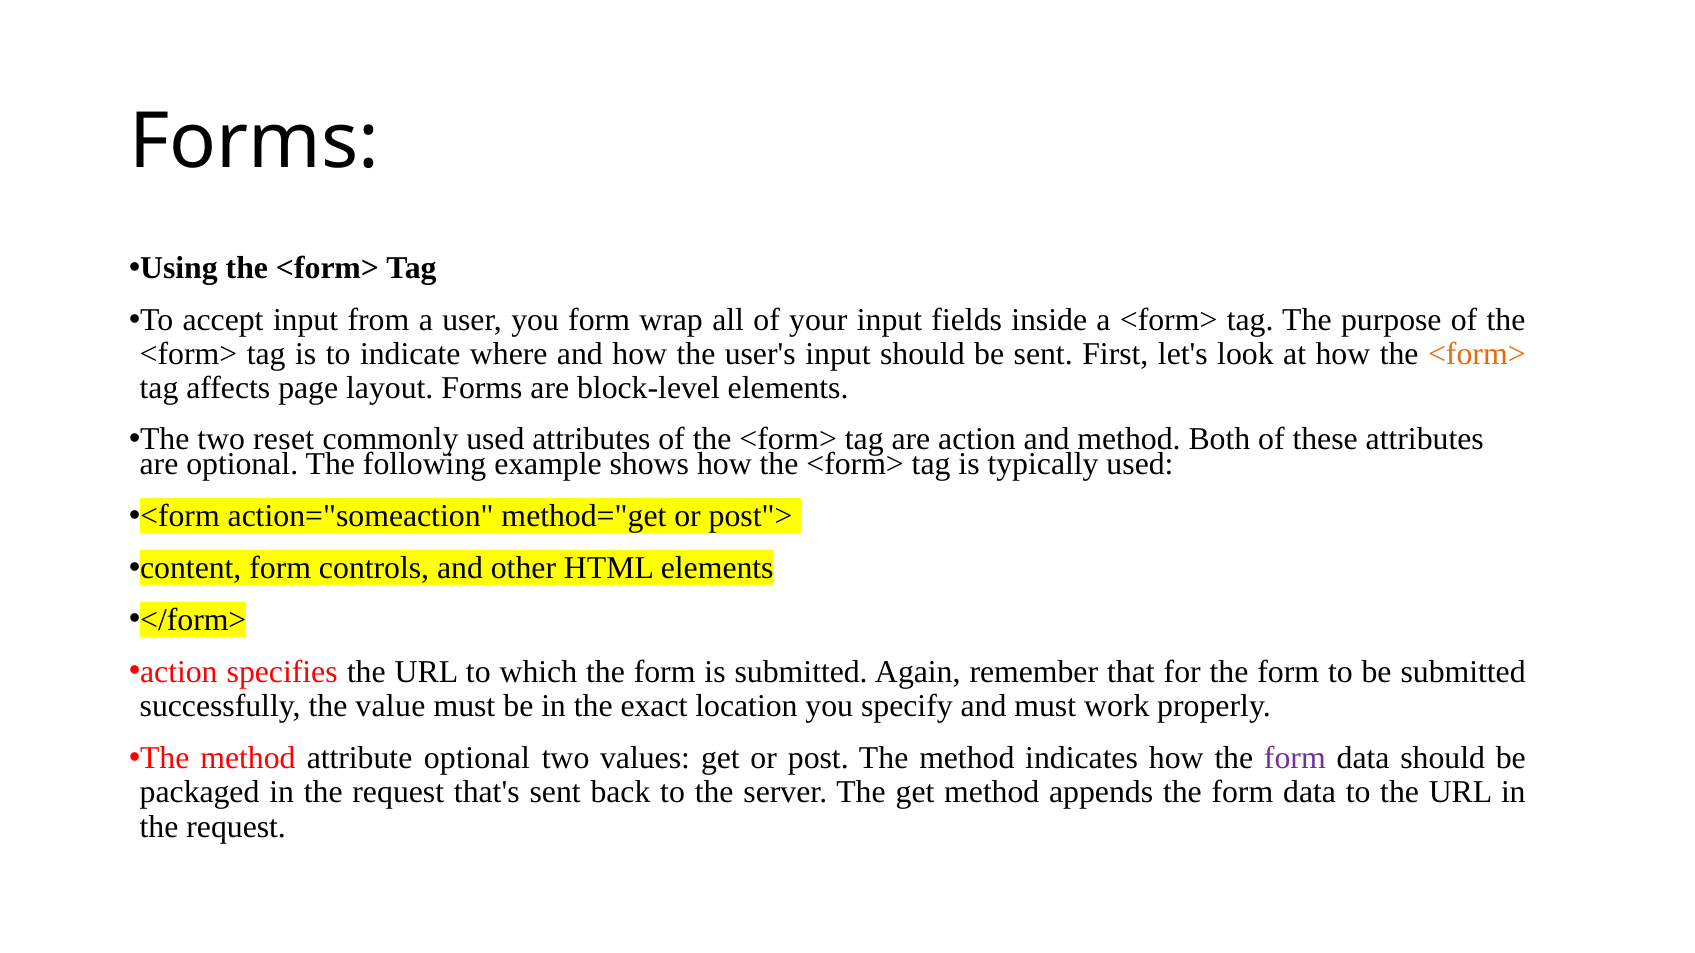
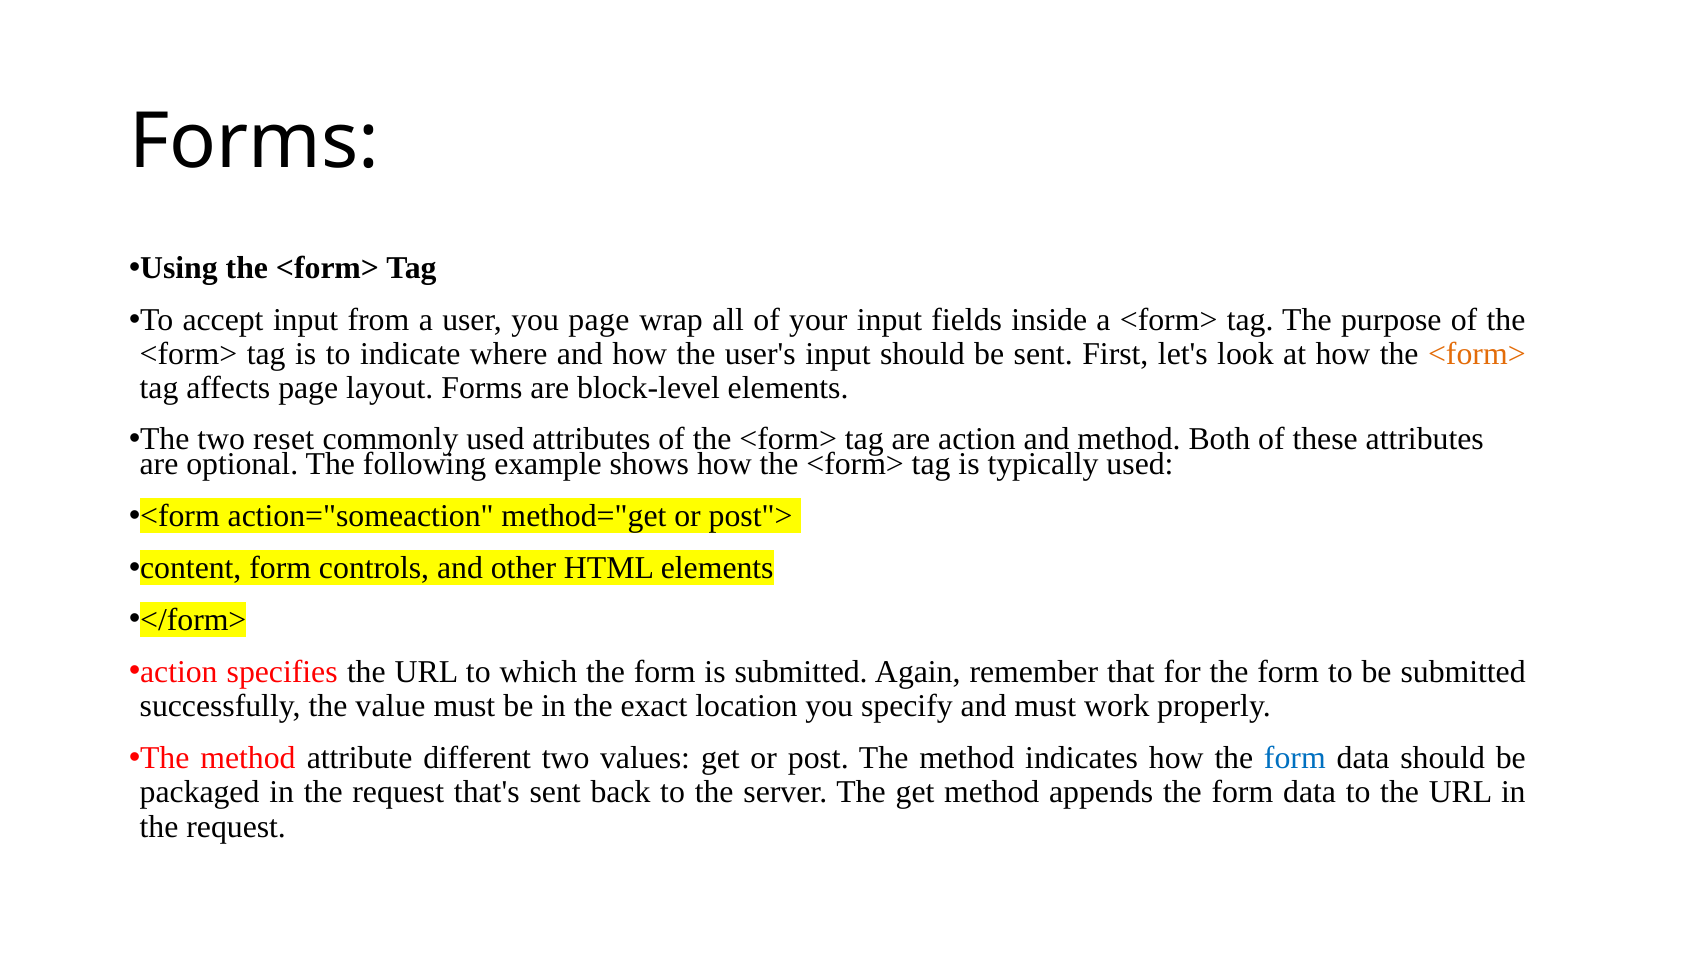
you form: form -> page
attribute optional: optional -> different
form at (1295, 758) colour: purple -> blue
